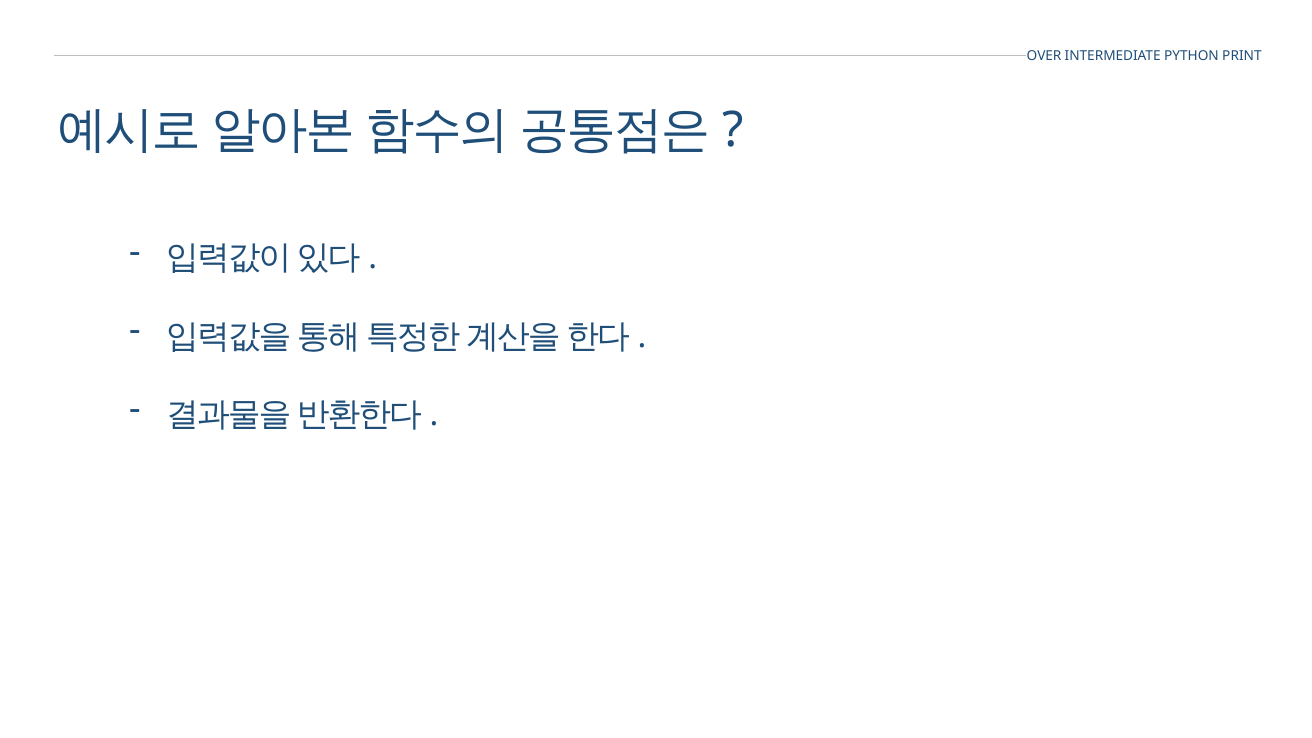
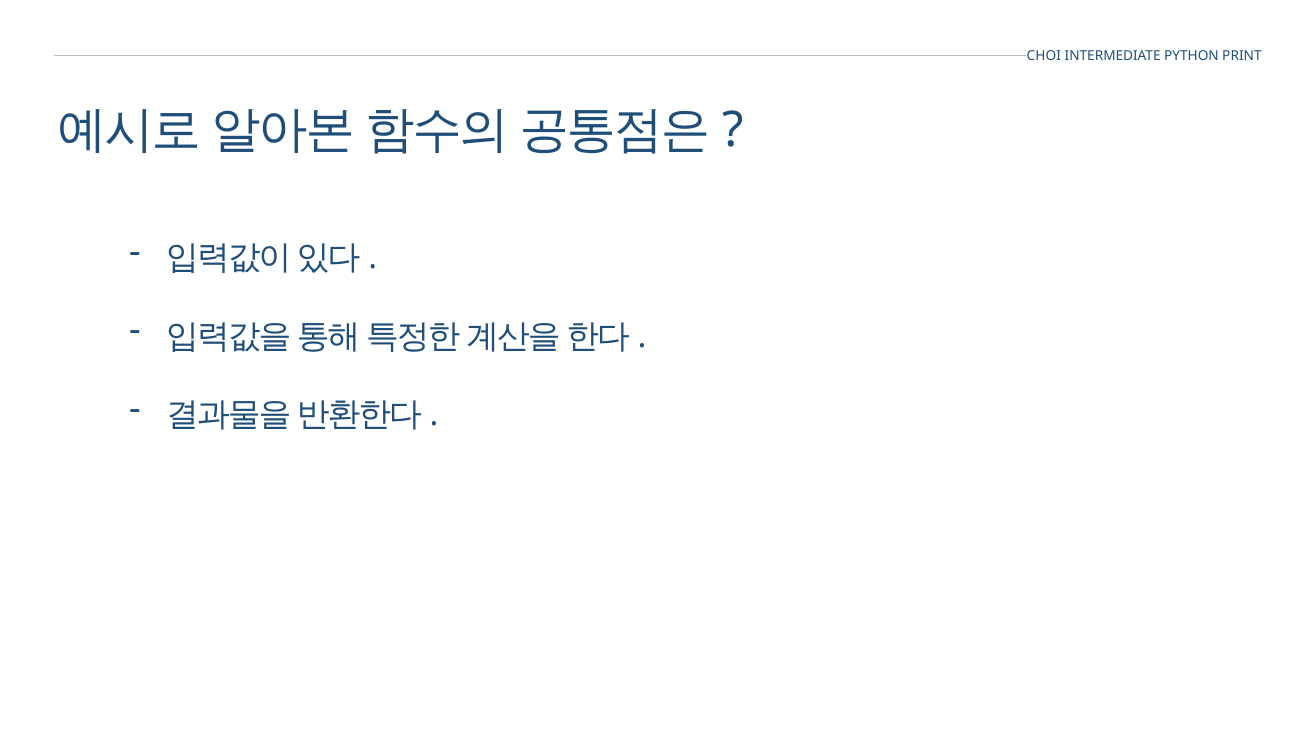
OVER: OVER -> CHOI
